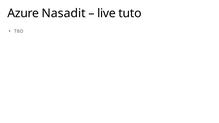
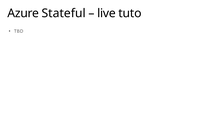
Nasadit: Nasadit -> Stateful
